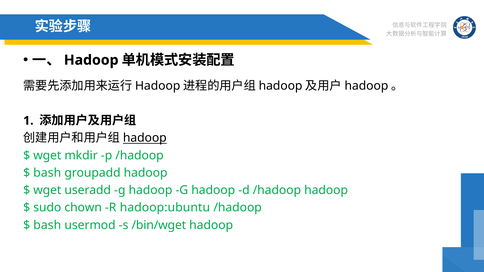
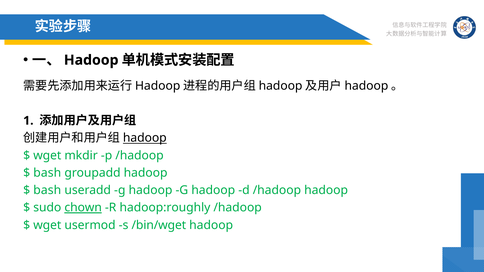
wget at (47, 190): wget -> bash
chown underline: none -> present
hadoop:ubuntu: hadoop:ubuntu -> hadoop:roughly
bash at (47, 225): bash -> wget
